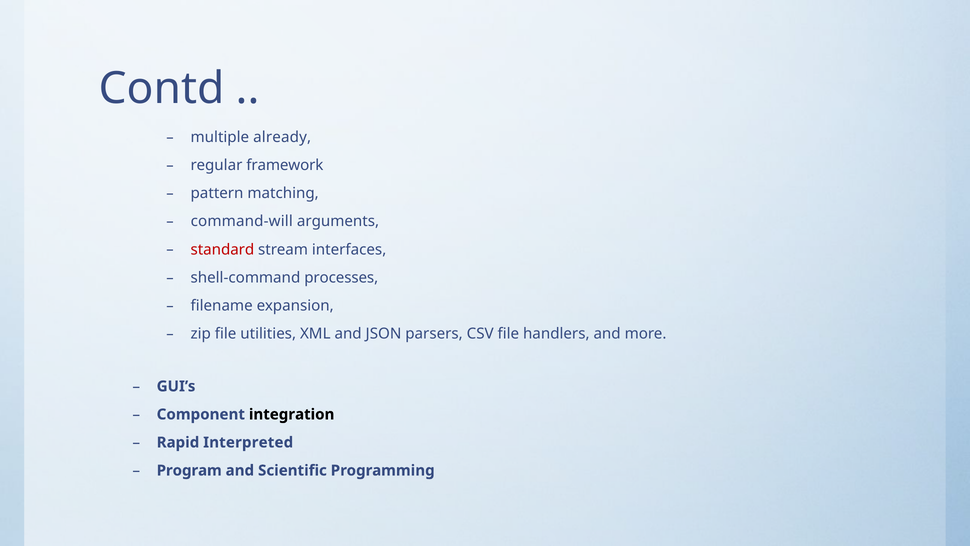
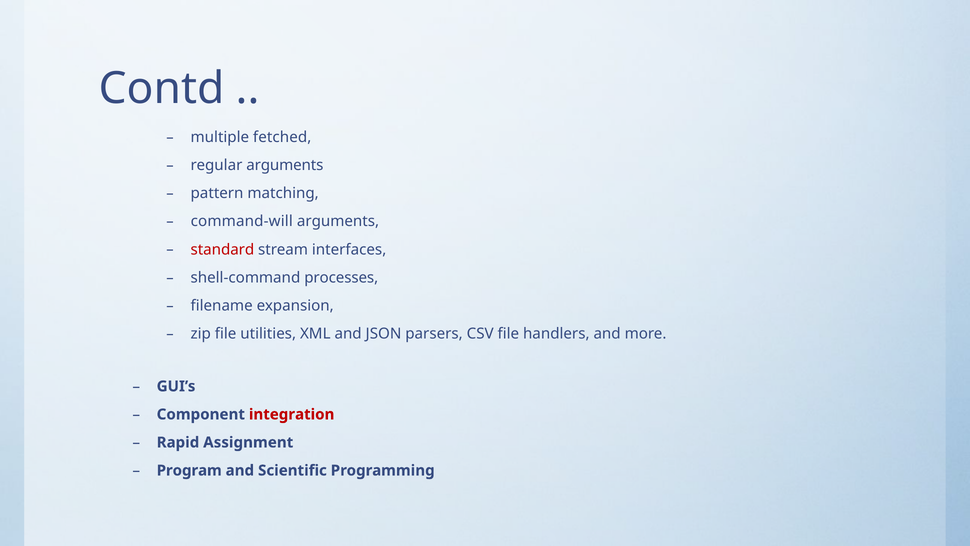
already: already -> fetched
regular framework: framework -> arguments
integration colour: black -> red
Interpreted: Interpreted -> Assignment
